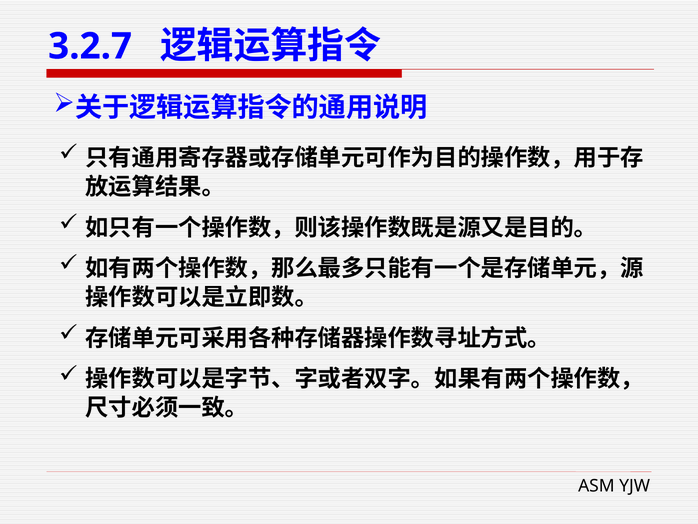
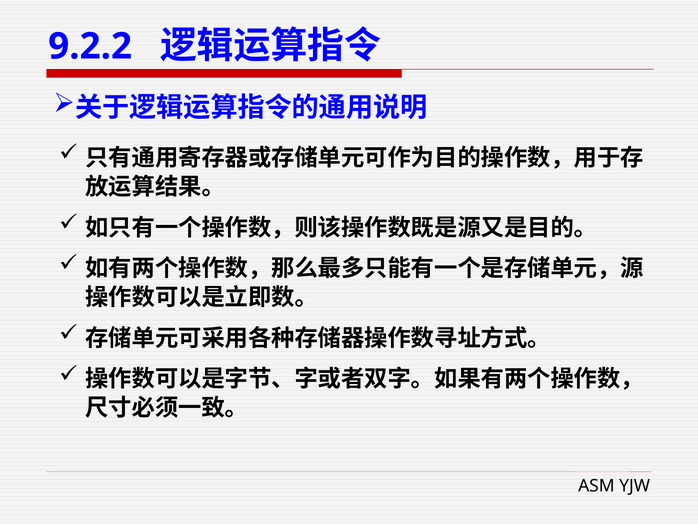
3.2.7: 3.2.7 -> 9.2.2
